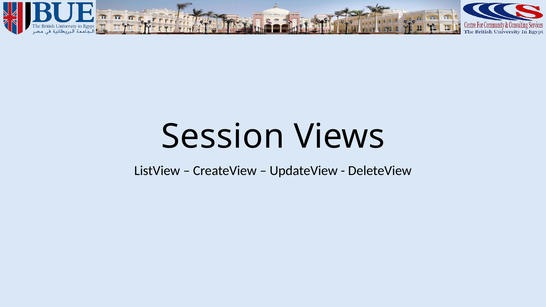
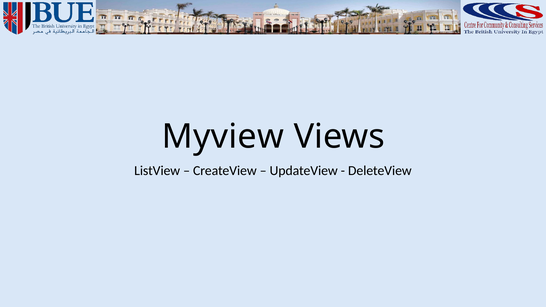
Session: Session -> Myview
